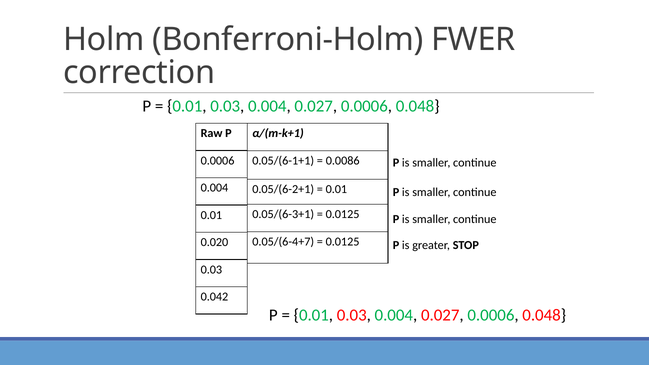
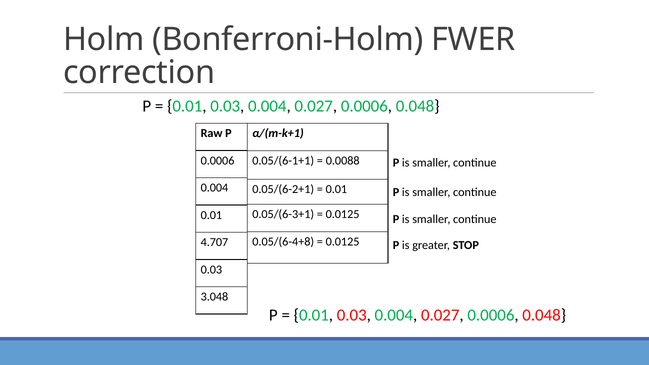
0.0086: 0.0086 -> 0.0088
0.05/(6-4+7: 0.05/(6-4+7 -> 0.05/(6-4+8
0.020: 0.020 -> 4.707
0.042: 0.042 -> 3.048
